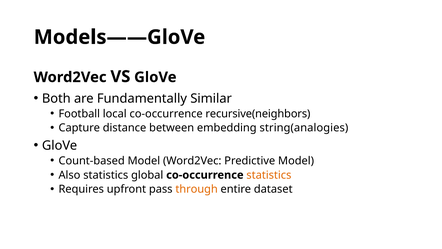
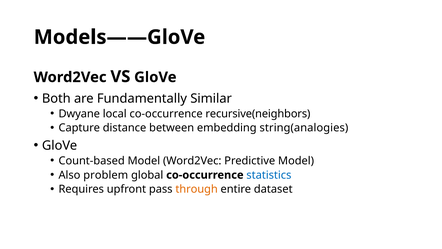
Football: Football -> Dwyane
Also statistics: statistics -> problem
statistics at (269, 175) colour: orange -> blue
